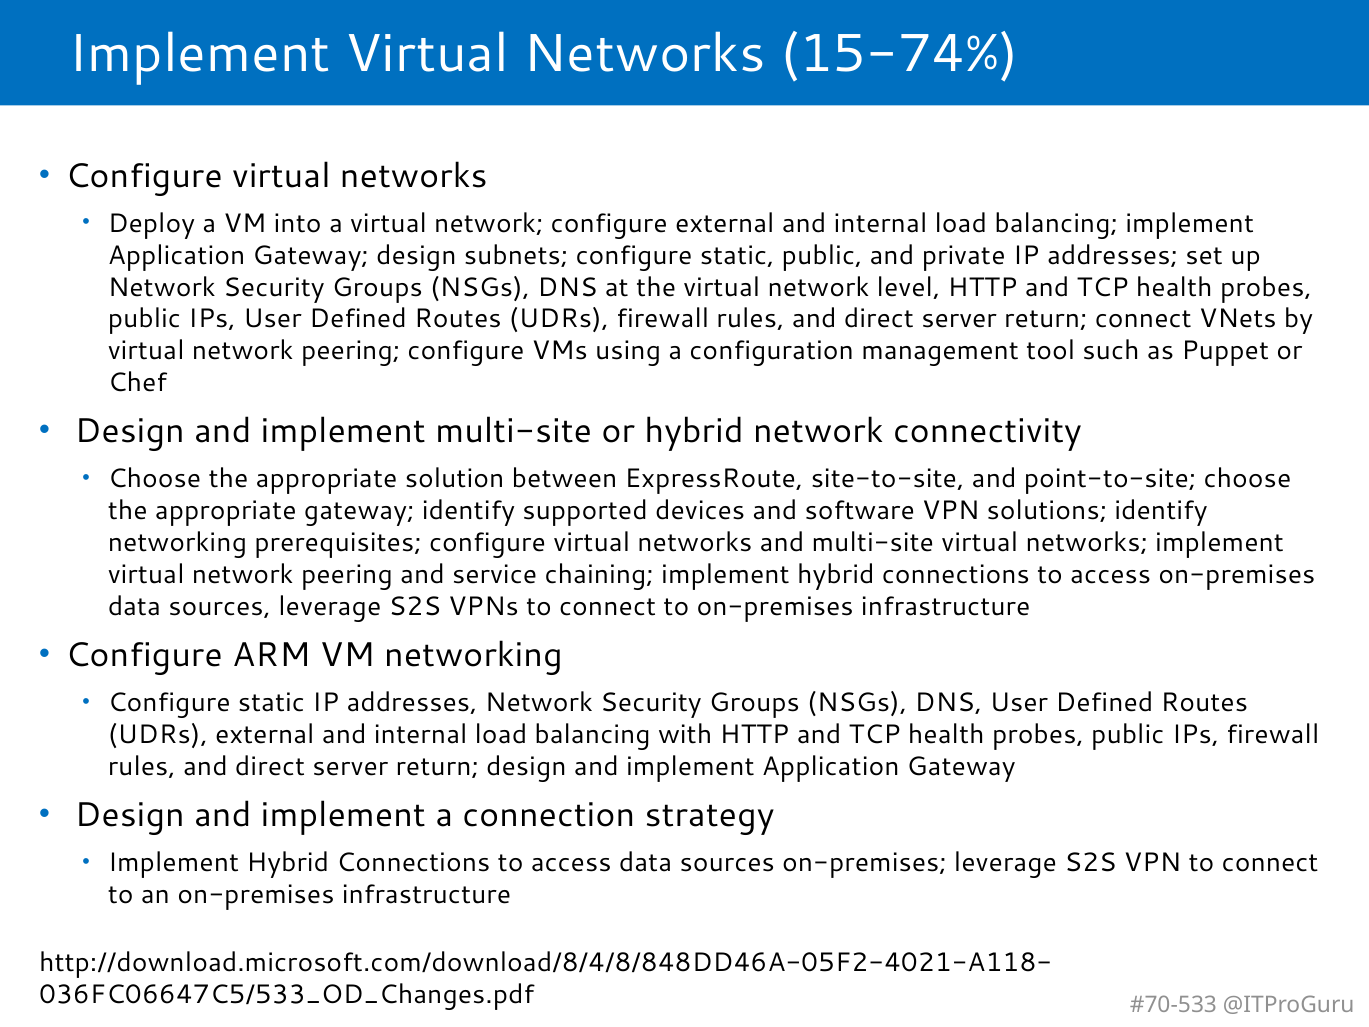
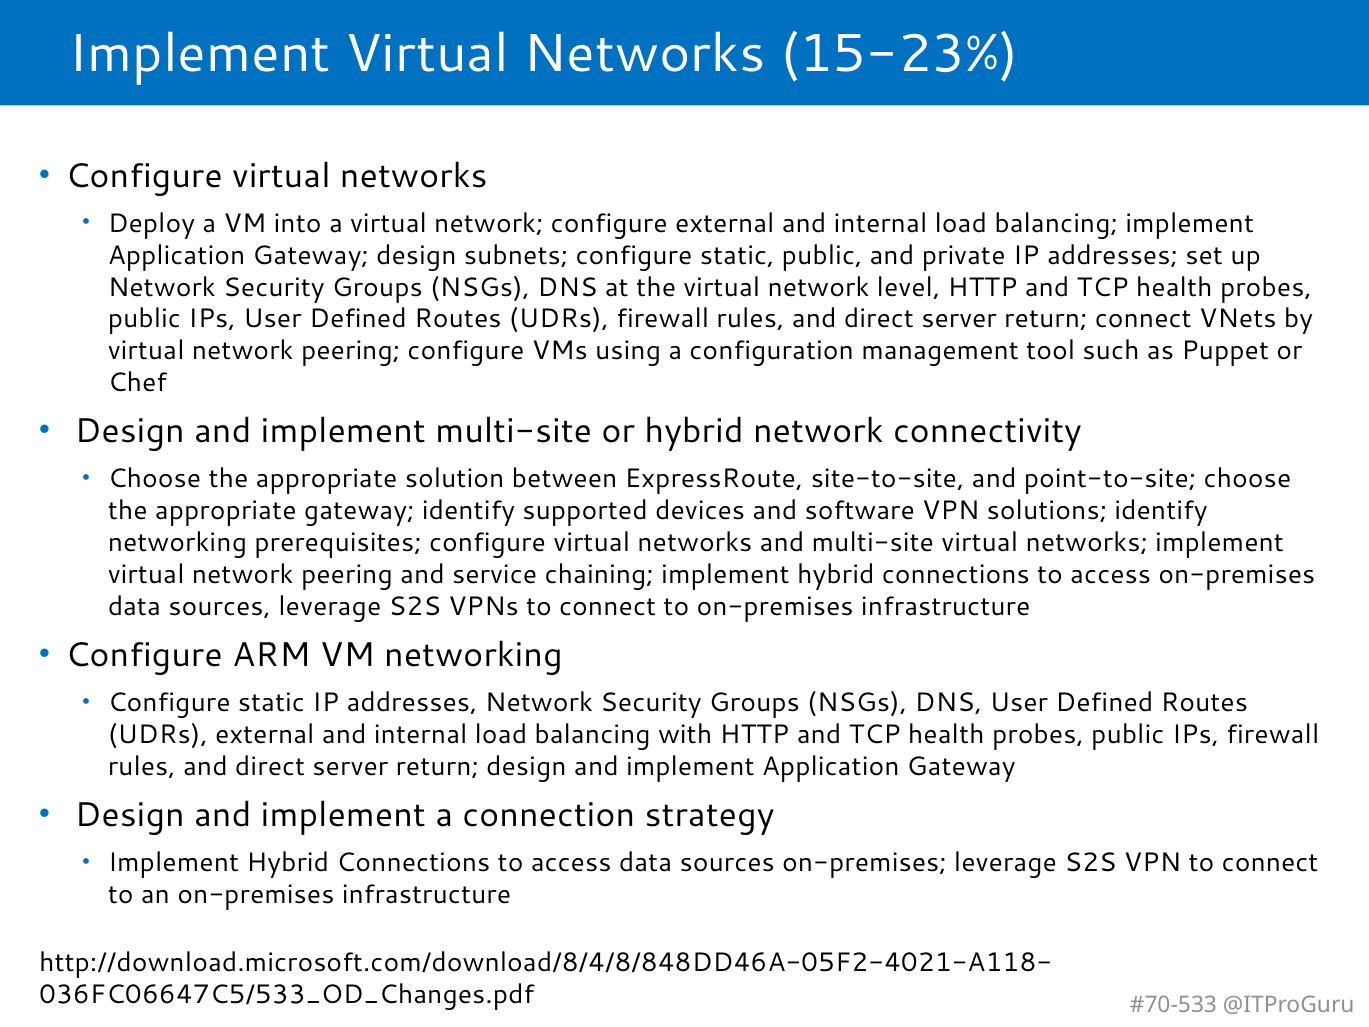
15-74%: 15-74% -> 15-23%
